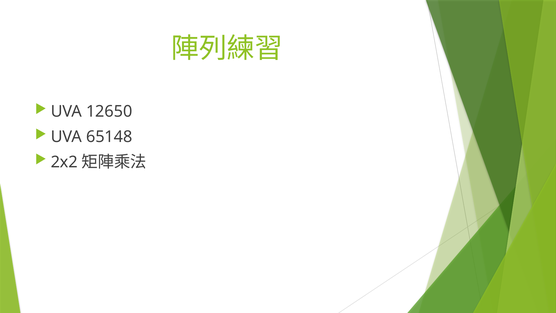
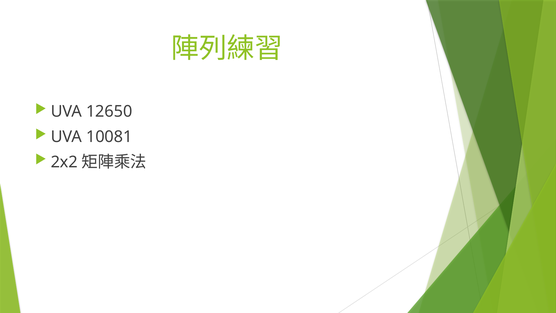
65148: 65148 -> 10081
